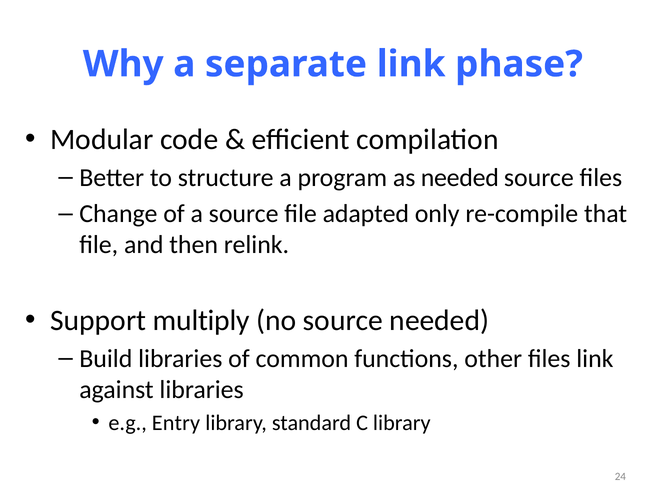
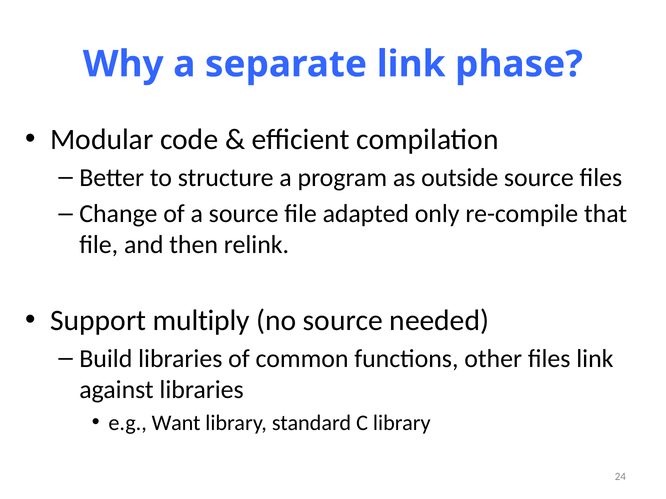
as needed: needed -> outside
Entry: Entry -> Want
